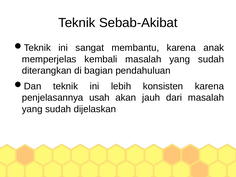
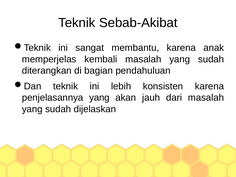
penjelasannya usah: usah -> yang
